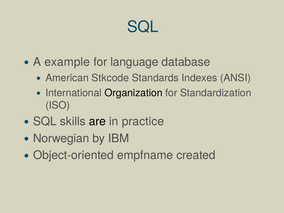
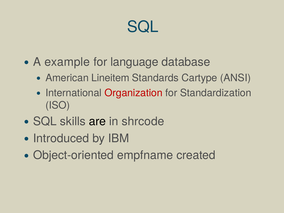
Stkcode: Stkcode -> Lineitem
Indexes: Indexes -> Cartype
Organization colour: black -> red
practice: practice -> shrcode
Norwegian: Norwegian -> Introduced
